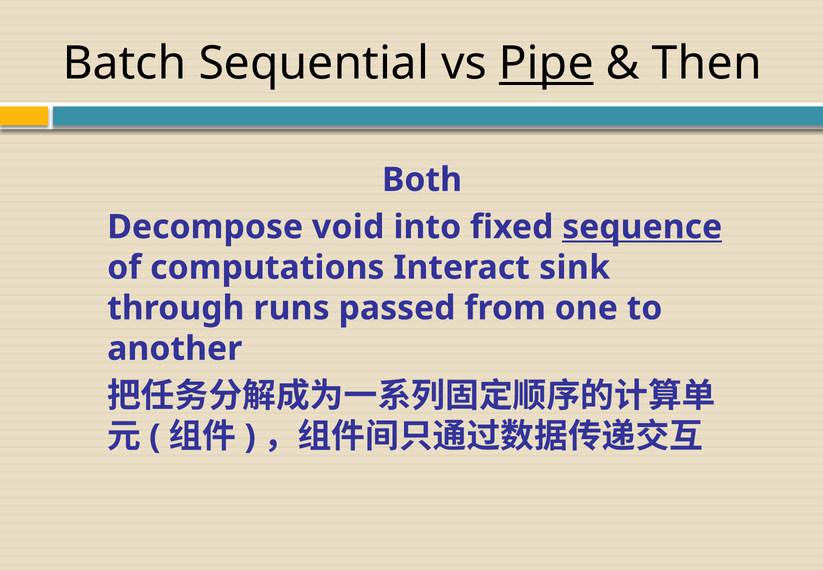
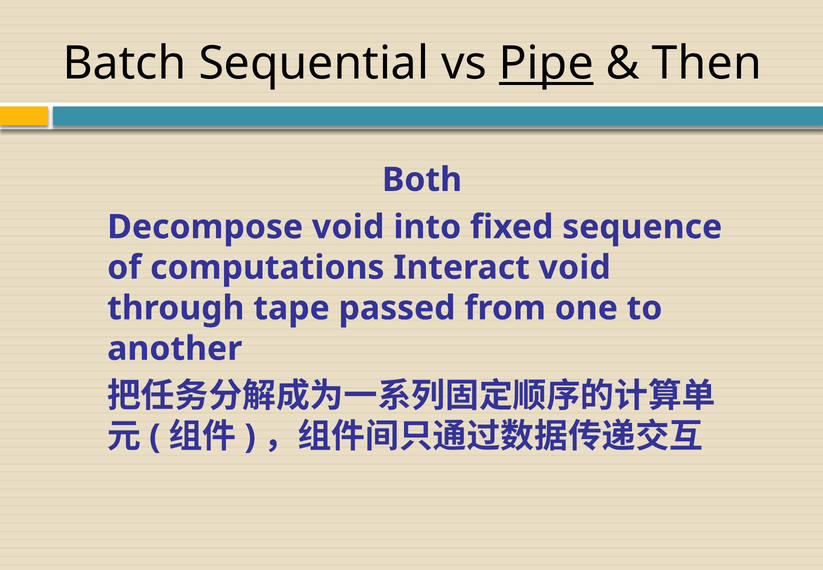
sequence underline: present -> none
Interact sink: sink -> void
runs: runs -> tape
